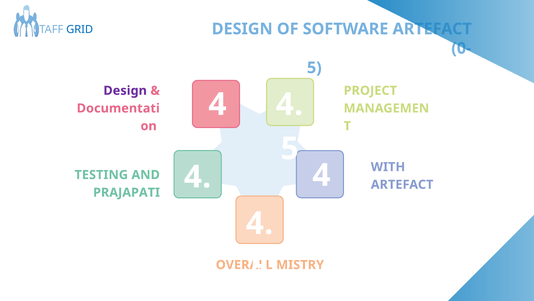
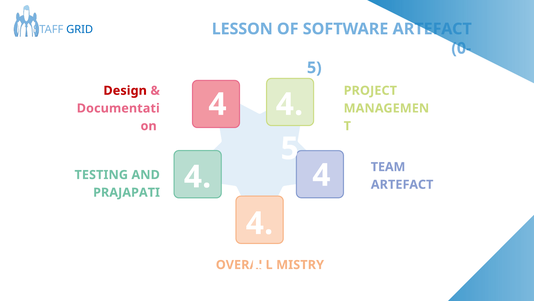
DESIGN at (242, 29): DESIGN -> LESSON
Design at (125, 90) colour: purple -> red
WITH: WITH -> TEAM
